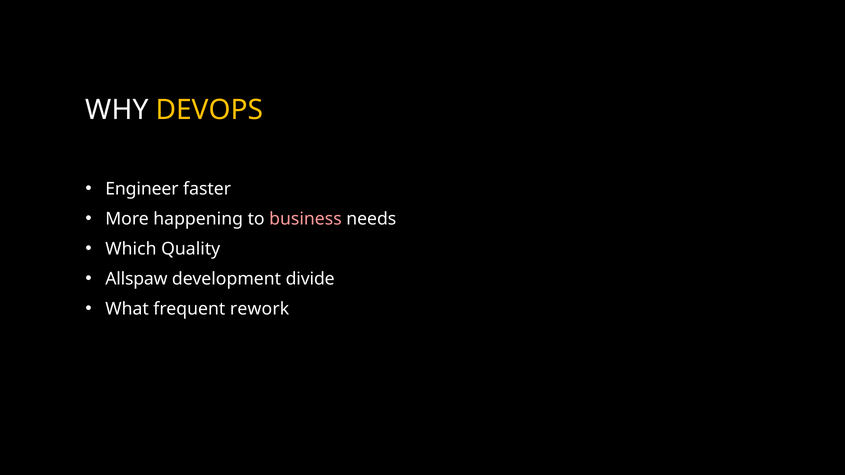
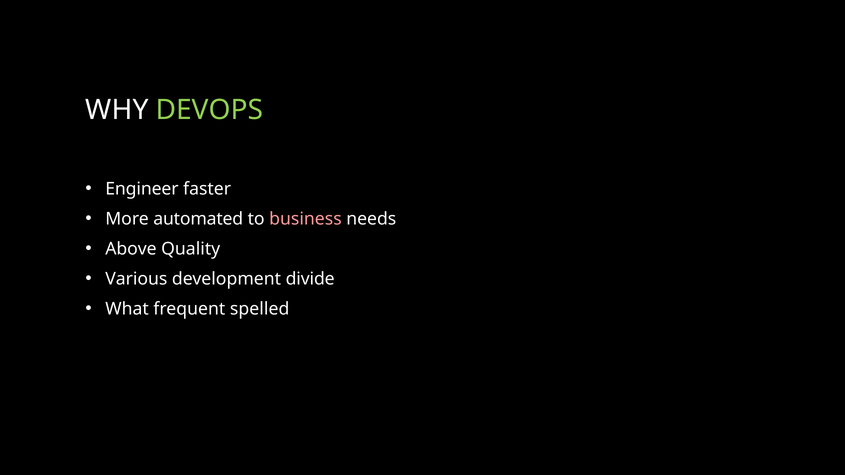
DEVOPS colour: yellow -> light green
happening: happening -> automated
Which: Which -> Above
Allspaw: Allspaw -> Various
rework: rework -> spelled
